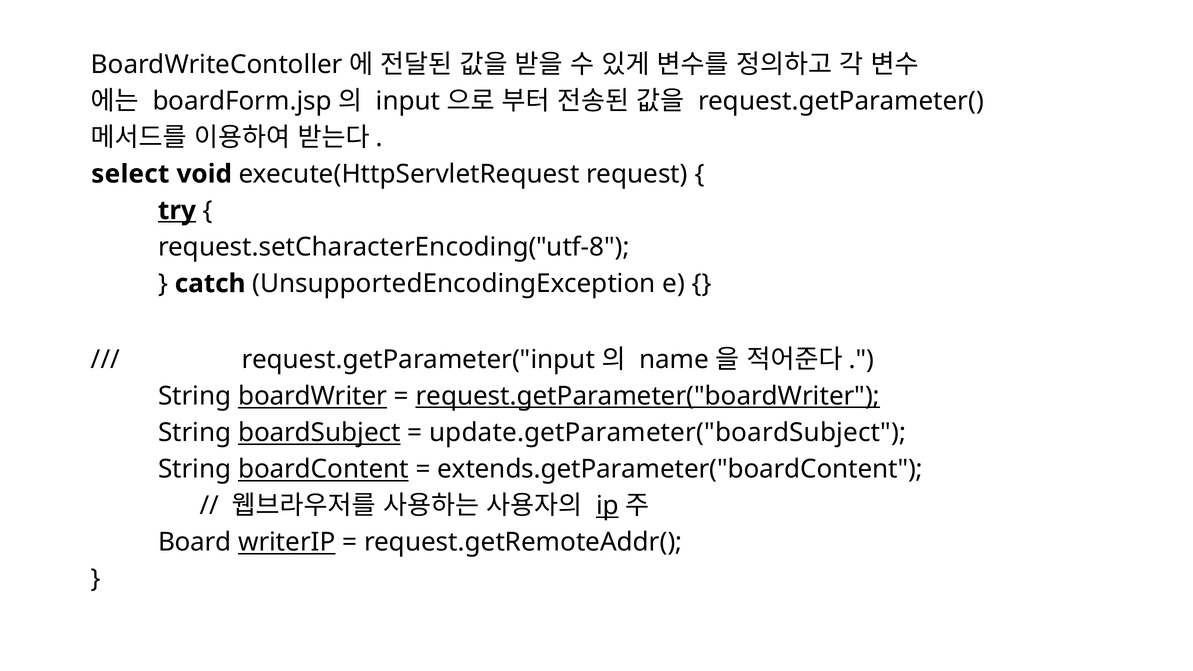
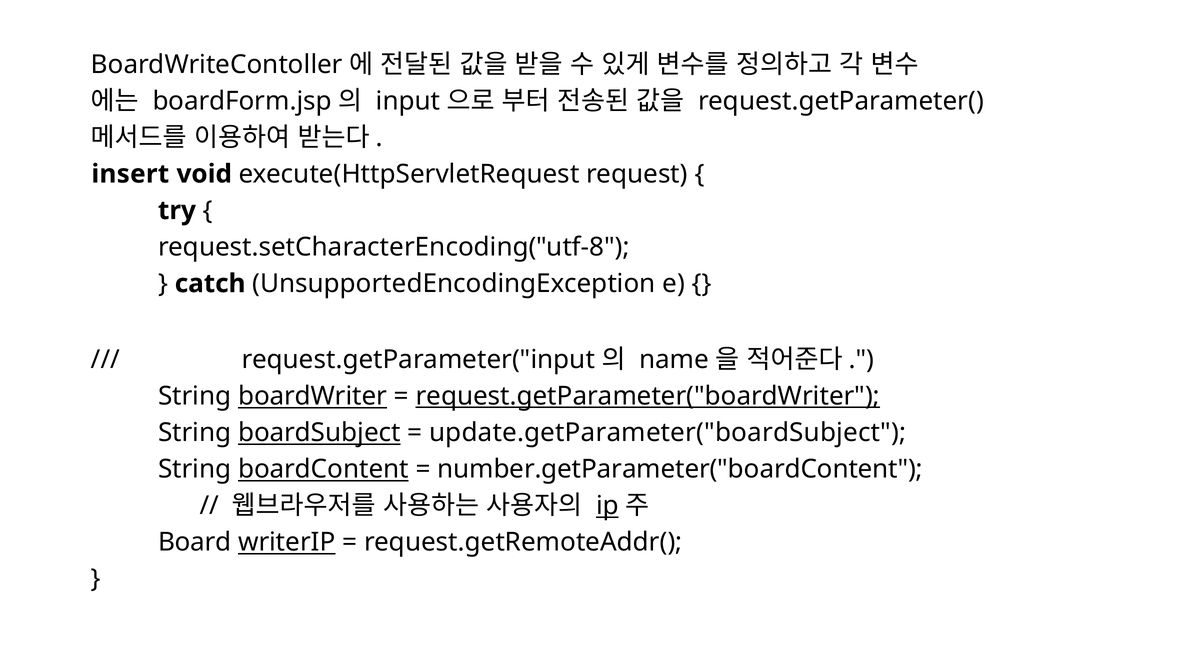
select: select -> insert
try underline: present -> none
extends.getParameter("boardContent: extends.getParameter("boardContent -> number.getParameter("boardContent
